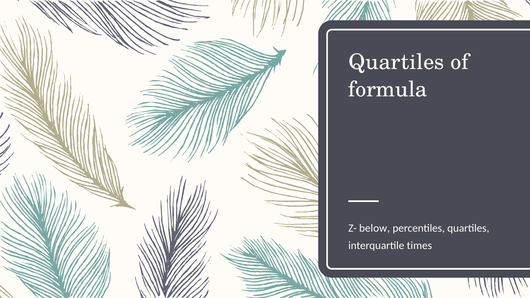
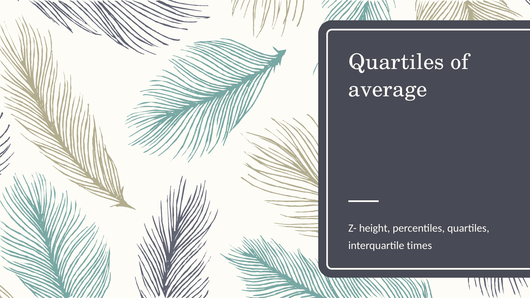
formula: formula -> average
below: below -> height
